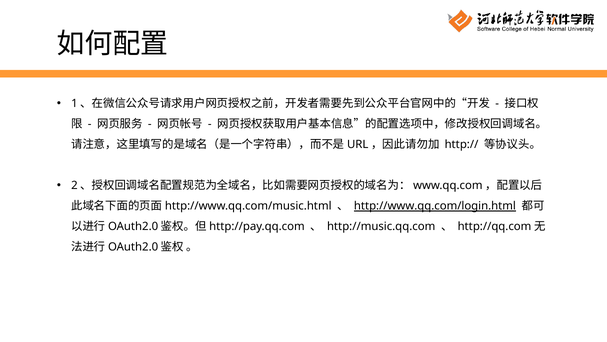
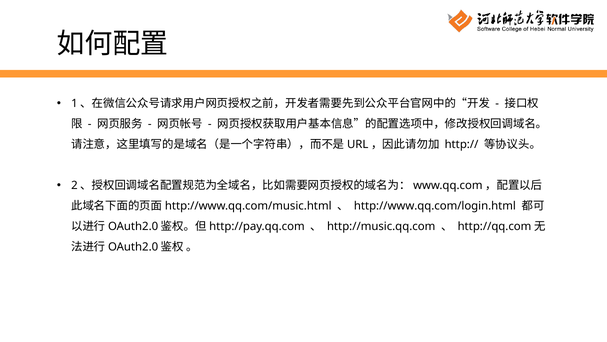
http://www.qq.com/login.html underline: present -> none
